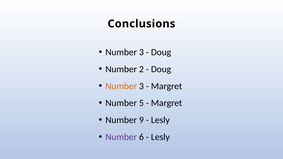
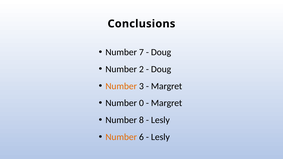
3 at (141, 52): 3 -> 7
5: 5 -> 0
9: 9 -> 8
Number at (121, 137) colour: purple -> orange
